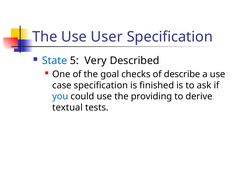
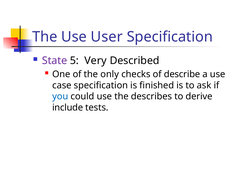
State colour: blue -> purple
goal: goal -> only
providing: providing -> describes
textual: textual -> include
